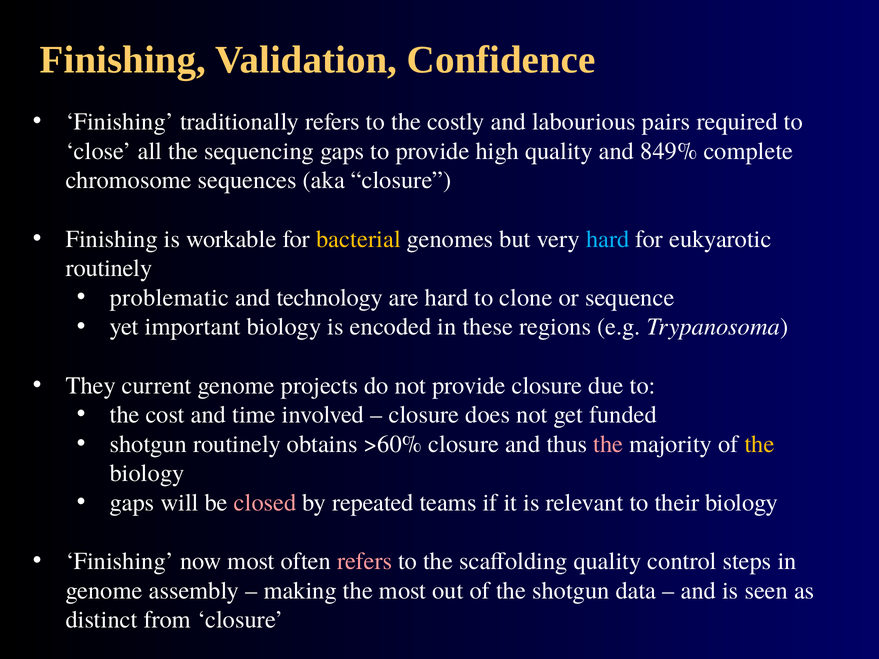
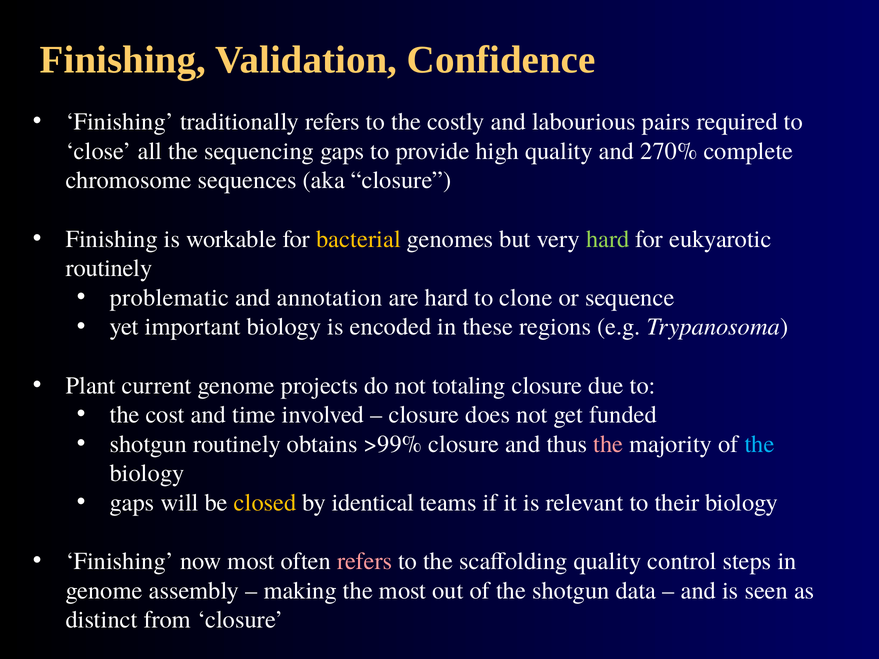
849%: 849% -> 270%
hard at (608, 239) colour: light blue -> light green
technology: technology -> annotation
They: They -> Plant
not provide: provide -> totaling
>60%: >60% -> >99%
the at (760, 444) colour: yellow -> light blue
closed colour: pink -> yellow
repeated: repeated -> identical
